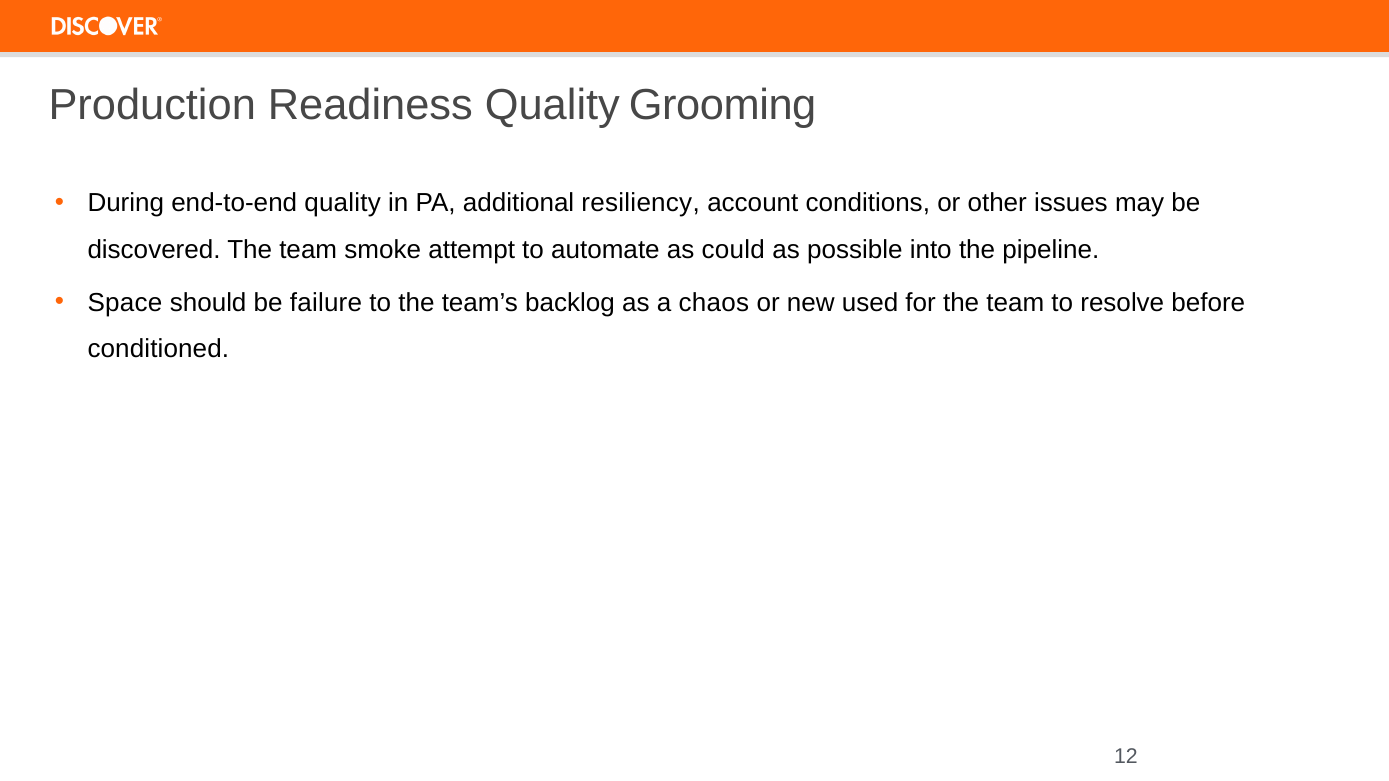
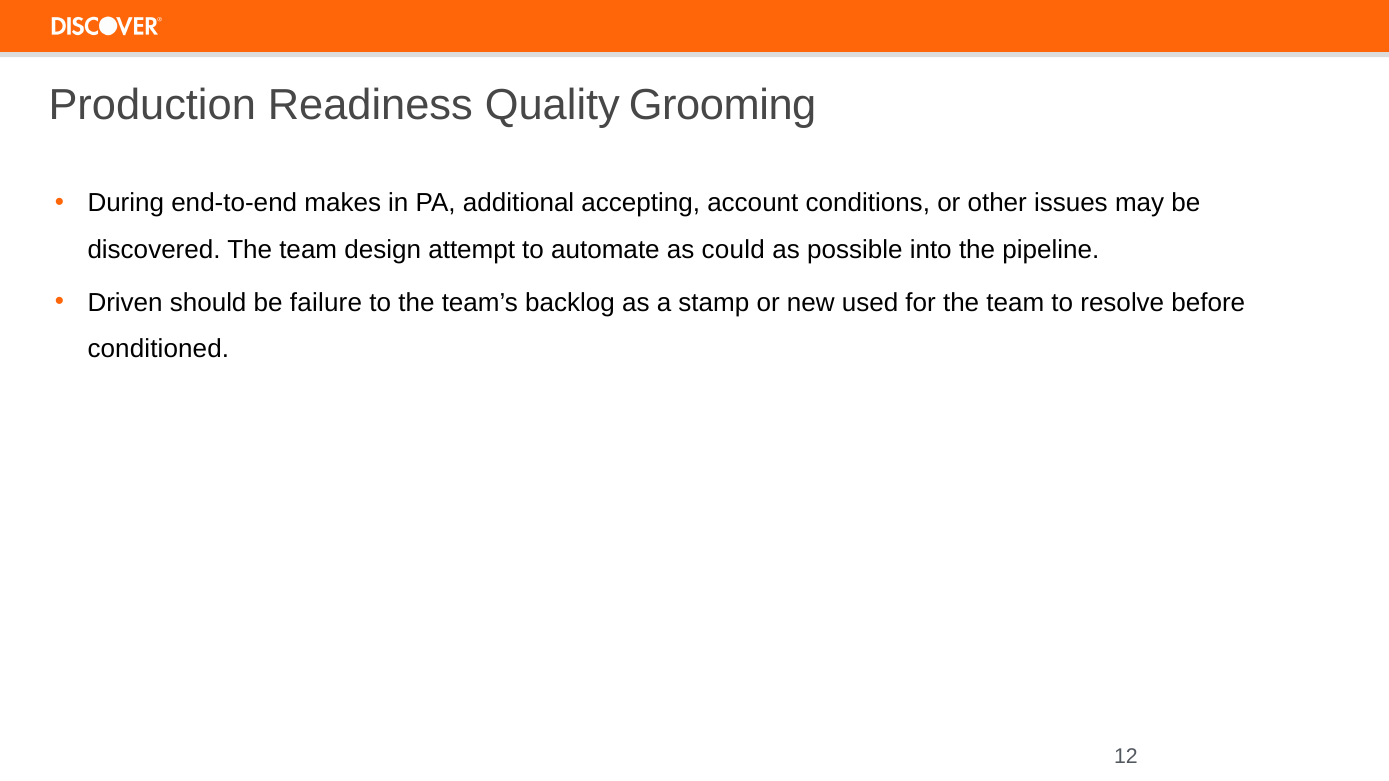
end-to-end quality: quality -> makes
resiliency: resiliency -> accepting
smoke: smoke -> design
Space: Space -> Driven
chaos: chaos -> stamp
